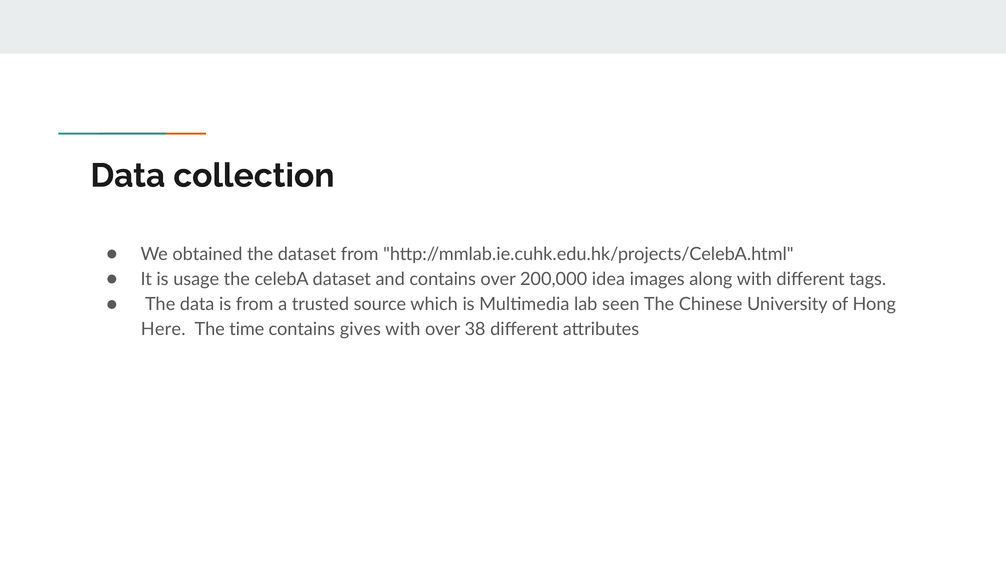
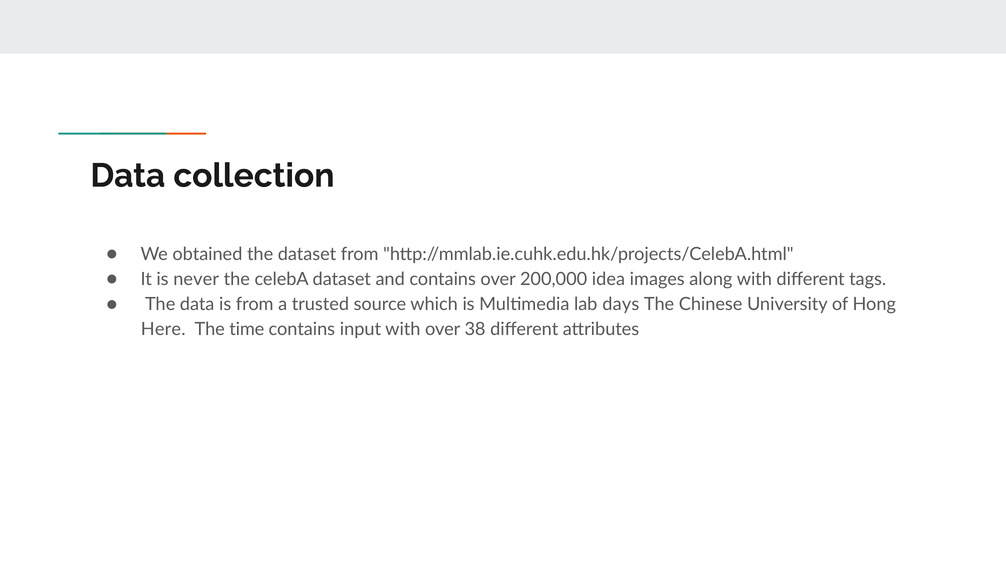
usage: usage -> never
seen: seen -> days
gives: gives -> input
